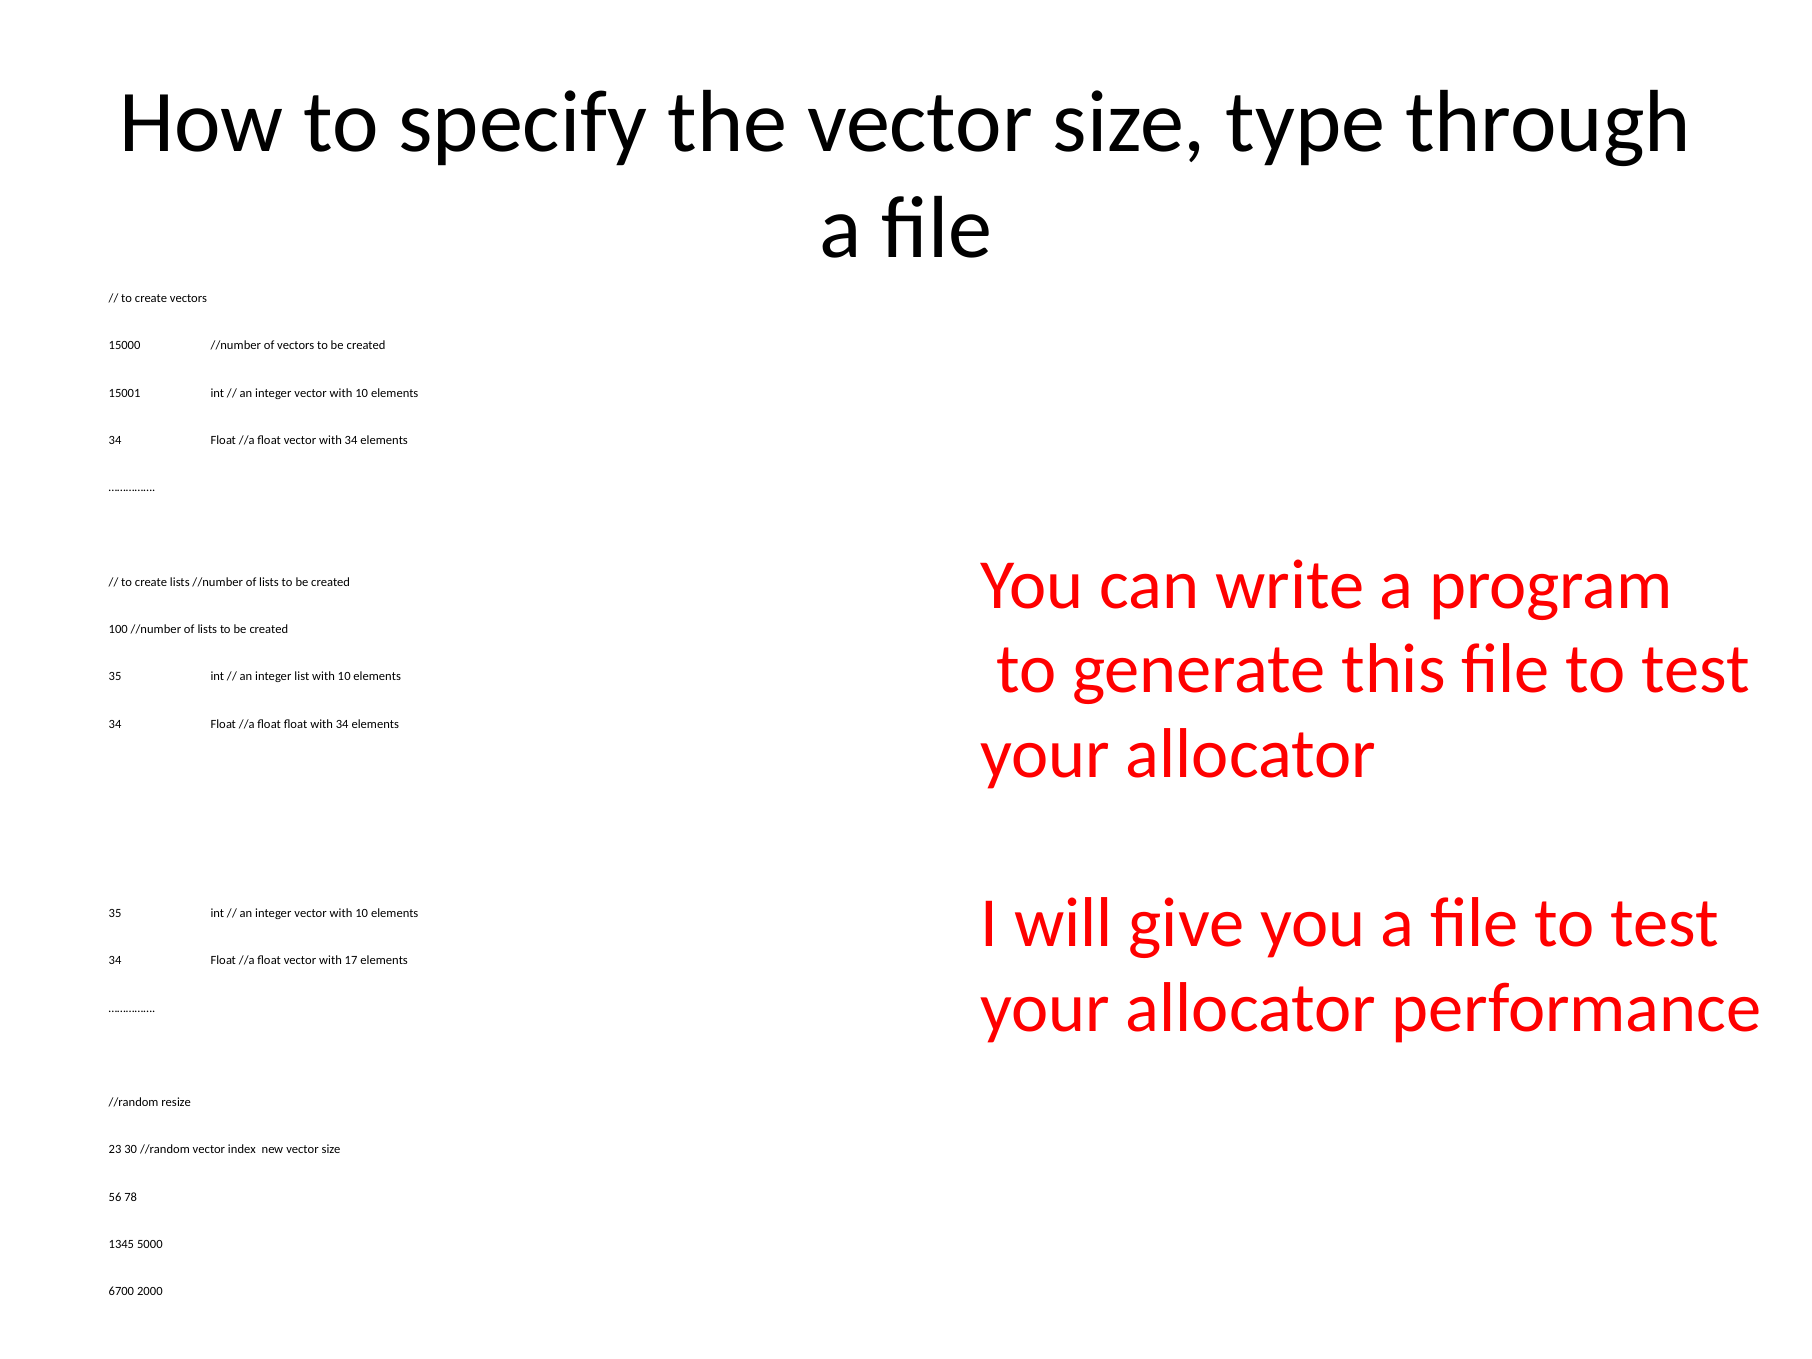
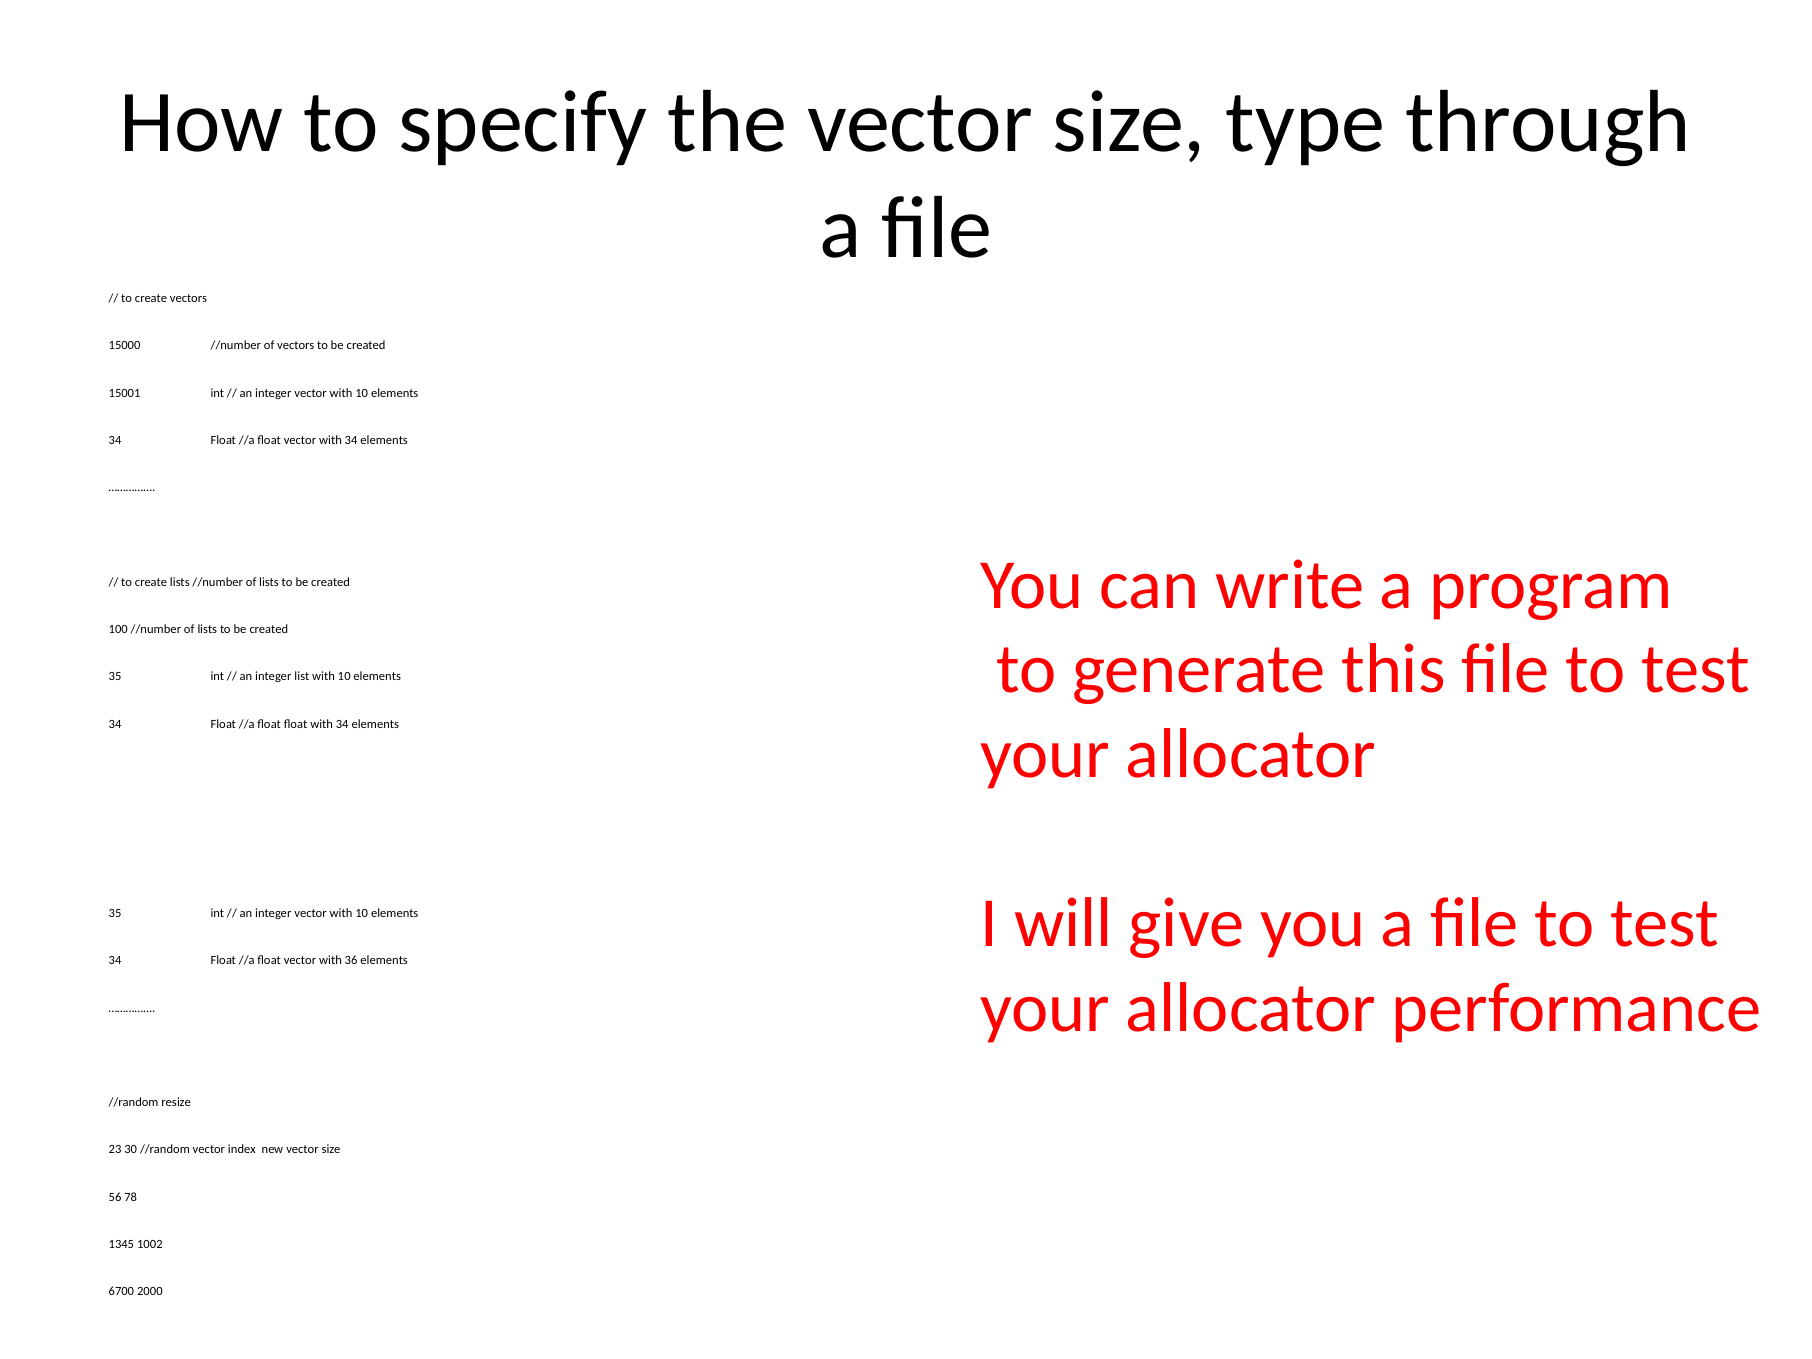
17: 17 -> 36
5000: 5000 -> 1002
